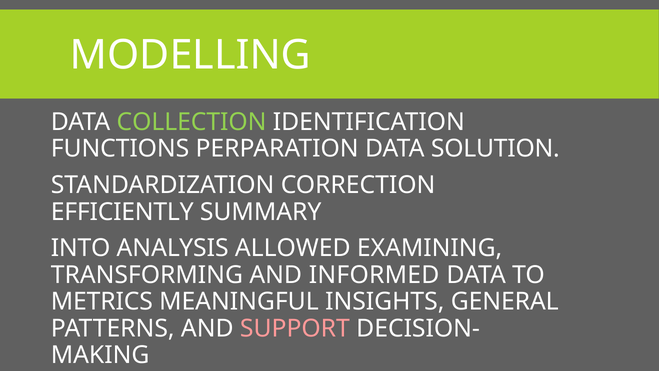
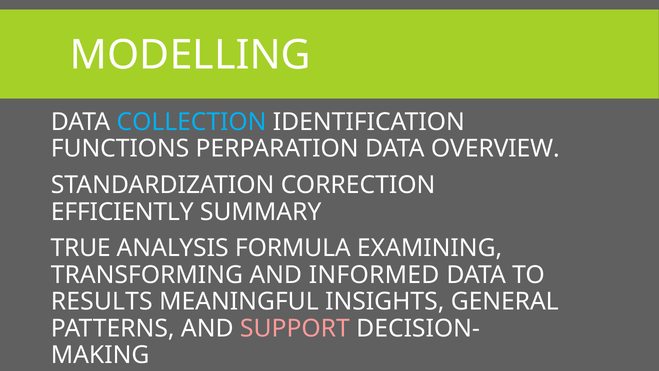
COLLECTION colour: light green -> light blue
SOLUTION: SOLUTION -> OVERVIEW
INTO: INTO -> TRUE
ALLOWED: ALLOWED -> FORMULA
METRICS: METRICS -> RESULTS
